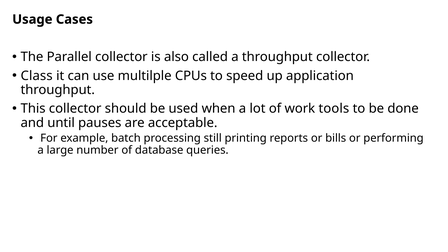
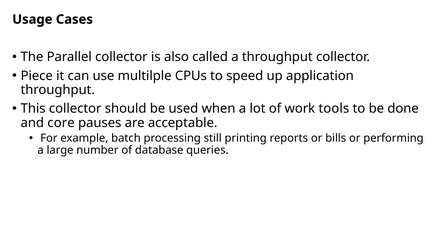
Class: Class -> Piece
until: until -> core
